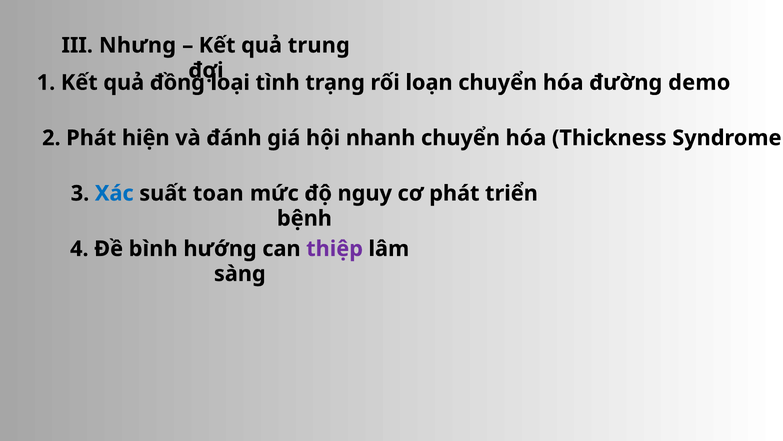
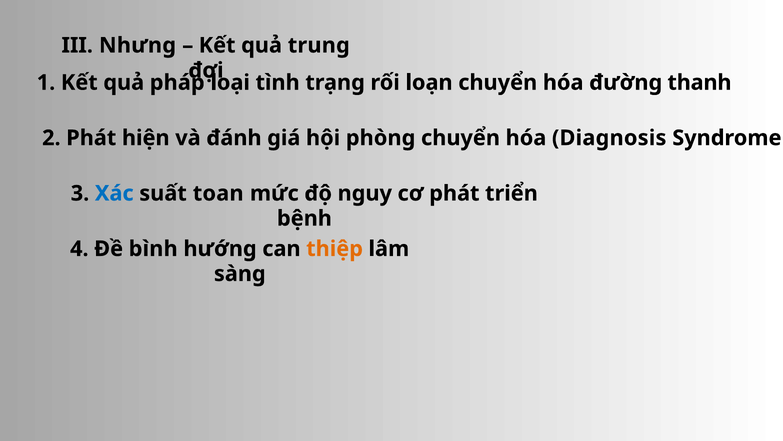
đồng: đồng -> pháp
demo: demo -> thanh
nhanh: nhanh -> phòng
Thickness: Thickness -> Diagnosis
thiệp colour: purple -> orange
